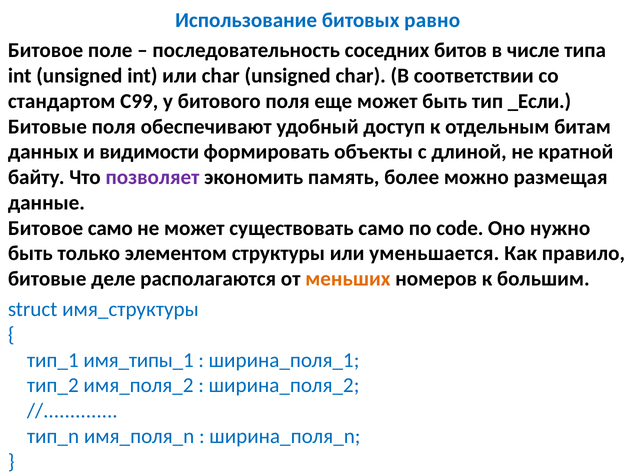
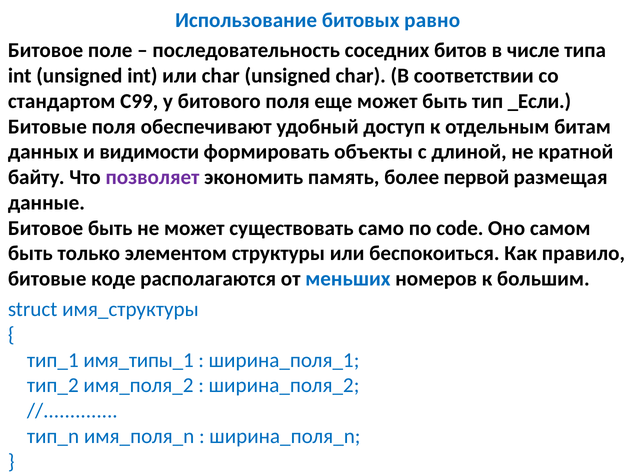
можно: можно -> первой
Битовое само: само -> быть
нужно: нужно -> самом
уменьшается: уменьшается -> беспокоиться
деле: деле -> коде
меньших colour: orange -> blue
